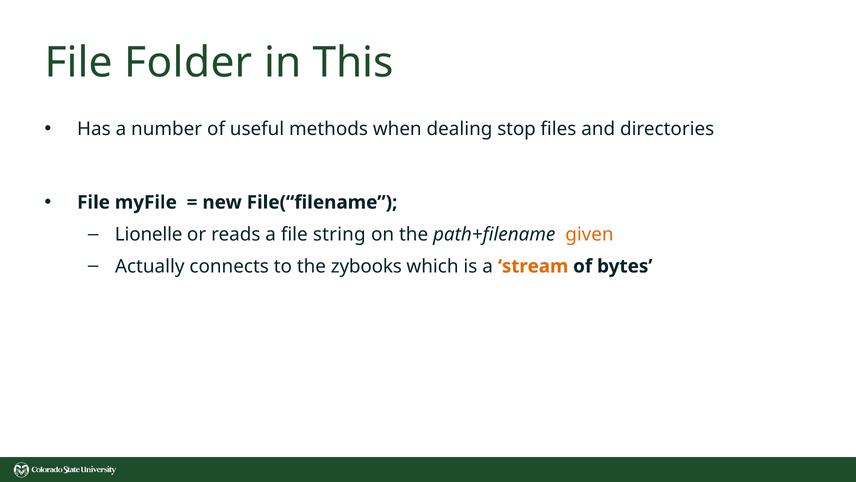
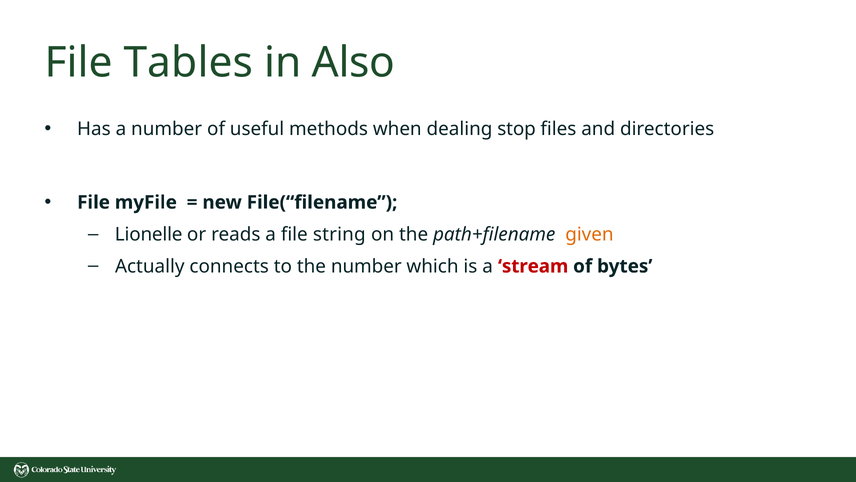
Folder: Folder -> Tables
This: This -> Also
the zybooks: zybooks -> number
stream colour: orange -> red
